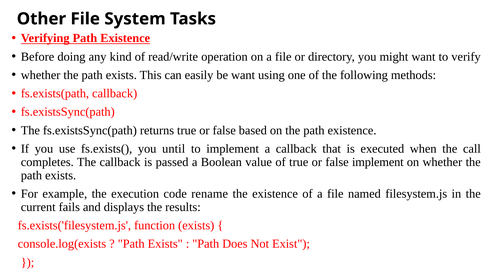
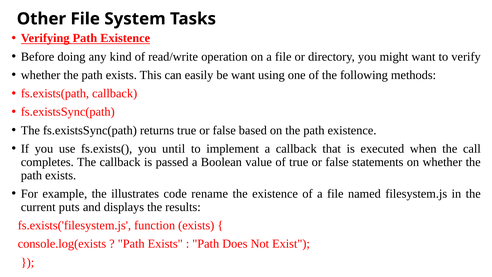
false implement: implement -> statements
execution: execution -> illustrates
fails: fails -> puts
